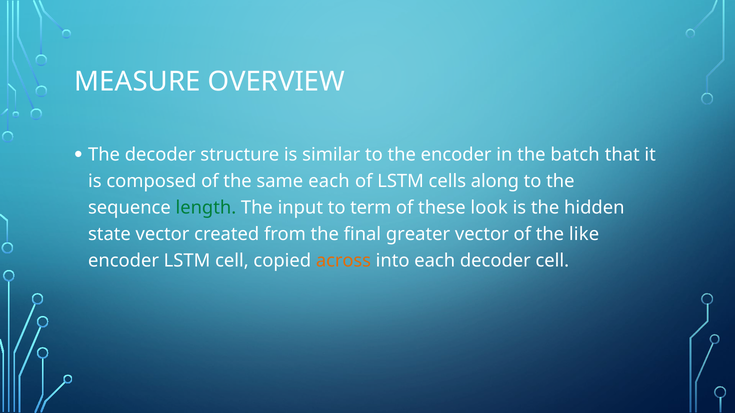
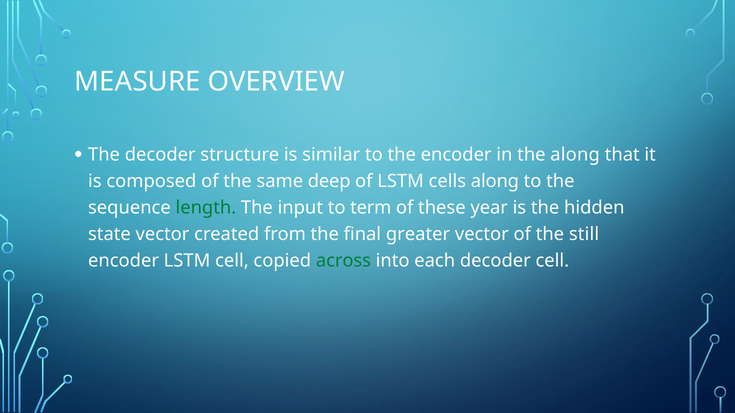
the batch: batch -> along
same each: each -> deep
look: look -> year
like: like -> still
across colour: orange -> green
